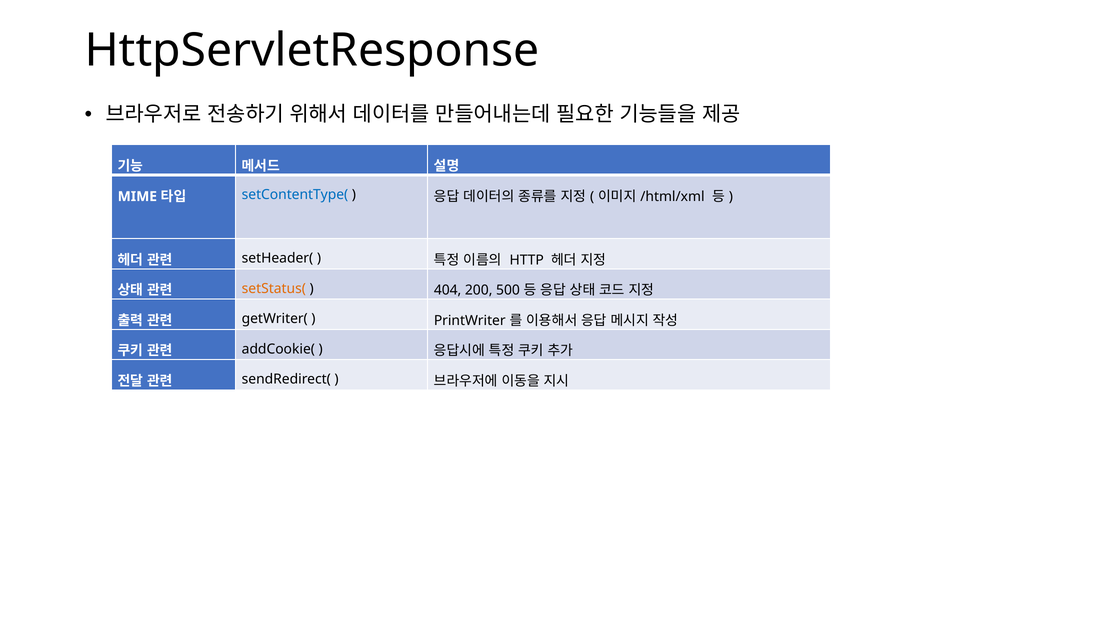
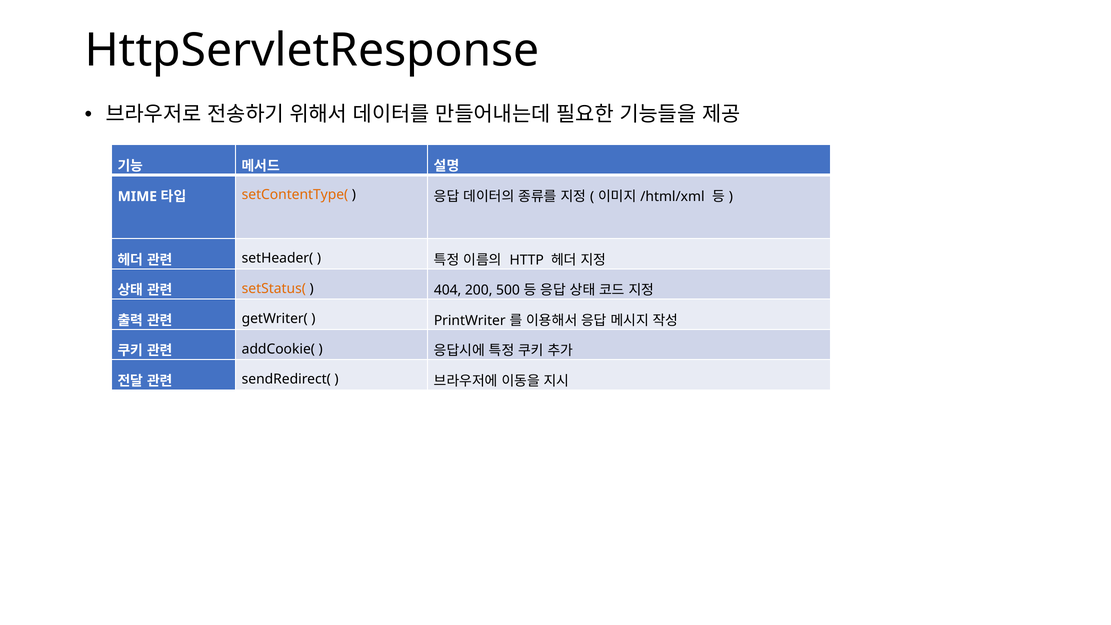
setContentType( colour: blue -> orange
